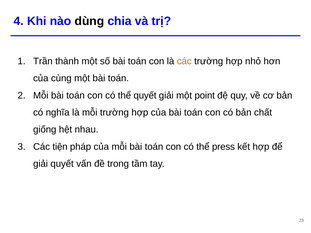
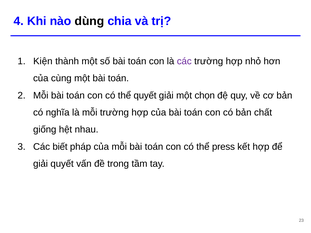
Trần: Trần -> Kiện
các at (184, 61) colour: orange -> purple
point: point -> chọn
tiện: tiện -> biết
